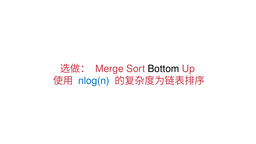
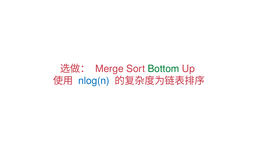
Bottom colour: black -> green
